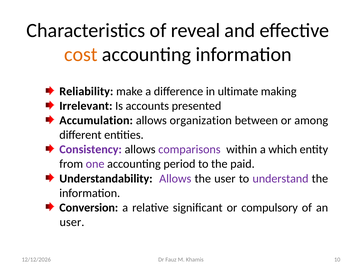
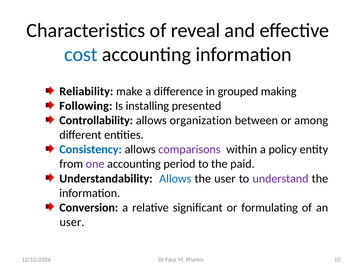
cost colour: orange -> blue
ultimate: ultimate -> grouped
Irrelevant: Irrelevant -> Following
accounts: accounts -> installing
Accumulation: Accumulation -> Controllability
Consistency colour: purple -> blue
which: which -> policy
Allows at (175, 178) colour: purple -> blue
compulsory: compulsory -> formulating
